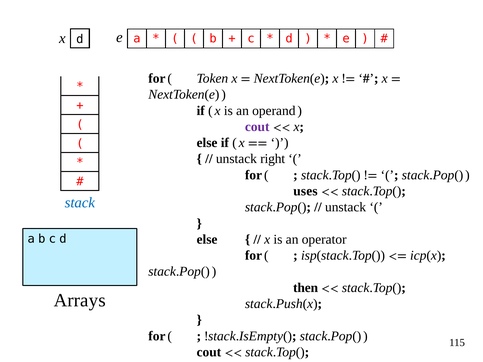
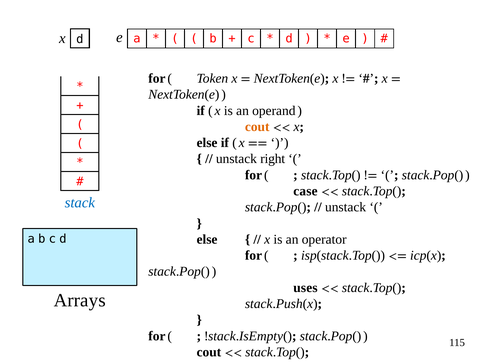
cout at (257, 127) colour: purple -> orange
uses: uses -> case
then: then -> uses
